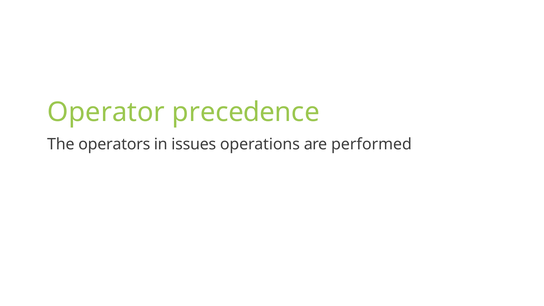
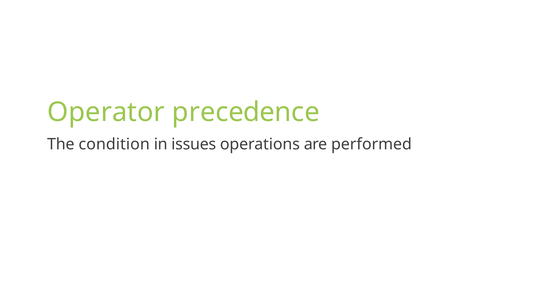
operators: operators -> condition
